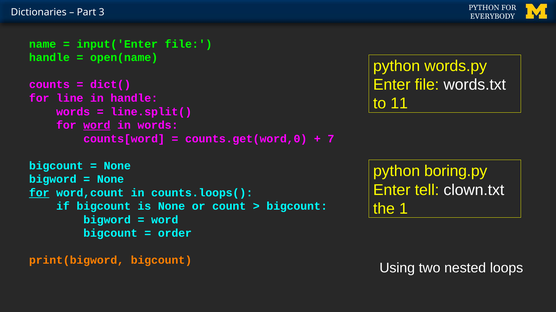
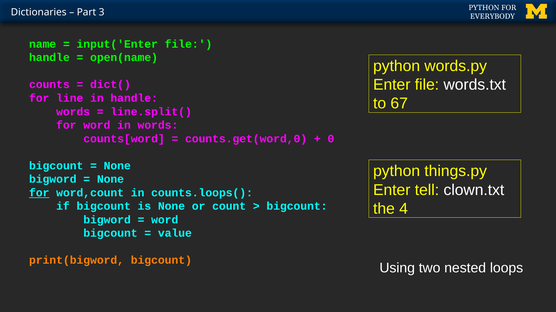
11: 11 -> 67
word at (97, 125) underline: present -> none
7: 7 -> 0
boring.py: boring.py -> things.py
1: 1 -> 4
order: order -> value
